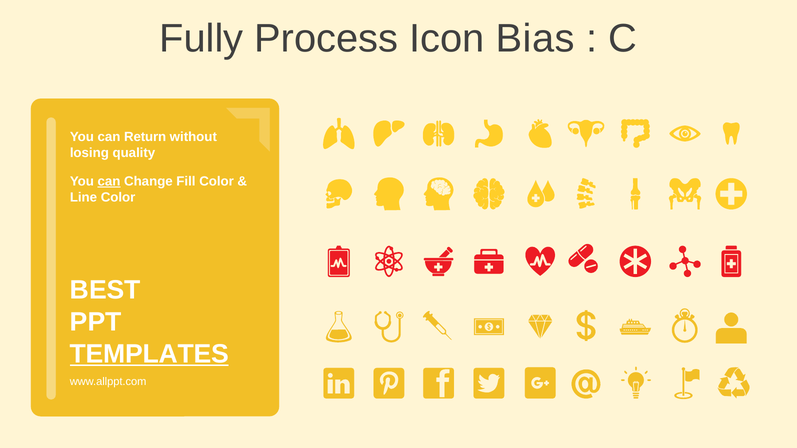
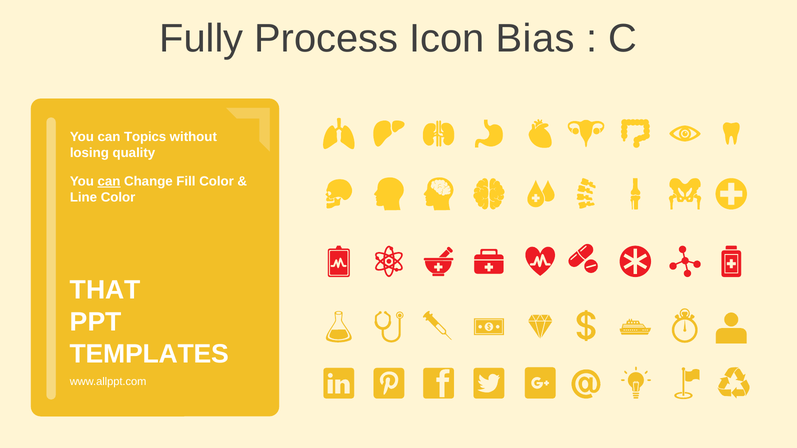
Return: Return -> Topics
BEST: BEST -> THAT
TEMPLATES underline: present -> none
